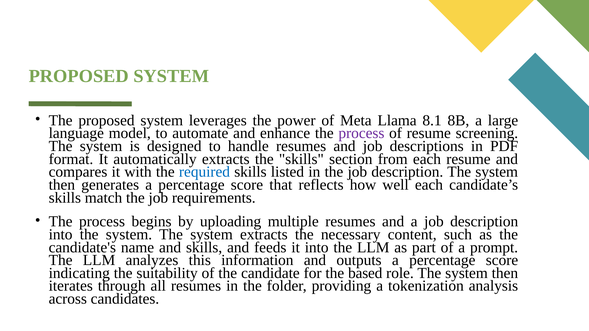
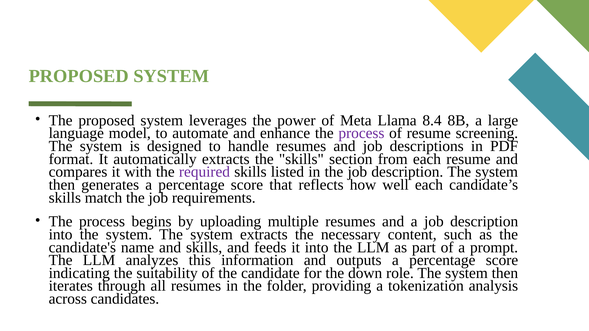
8.1: 8.1 -> 8.4
required colour: blue -> purple
based: based -> down
